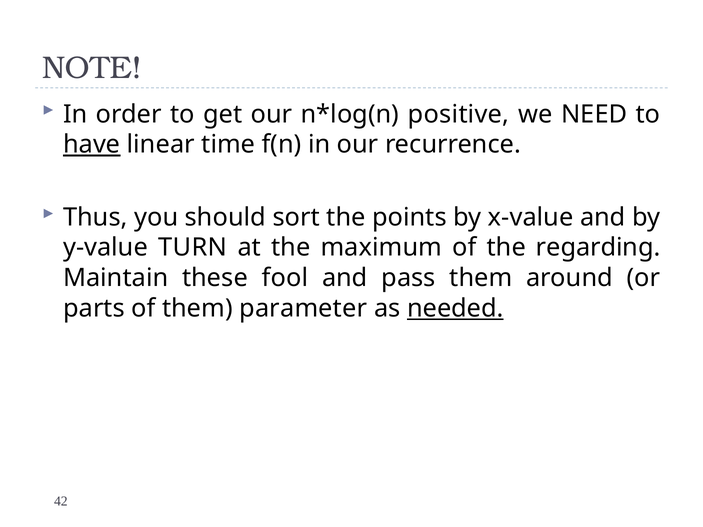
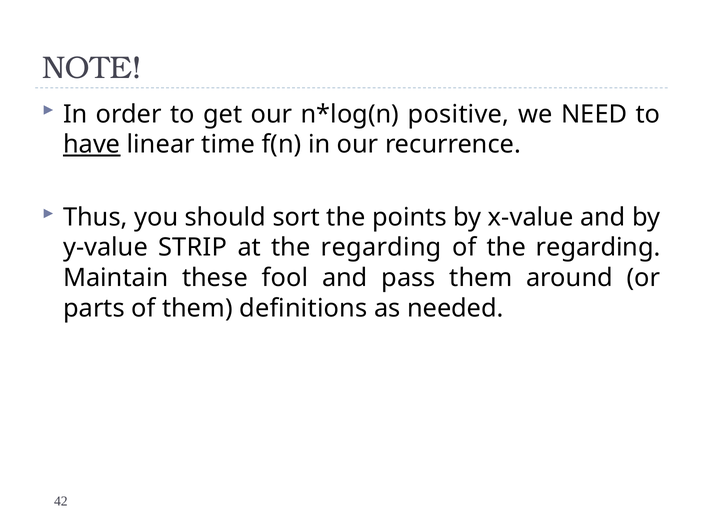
TURN: TURN -> STRIP
at the maximum: maximum -> regarding
parameter: parameter -> definitions
needed underline: present -> none
